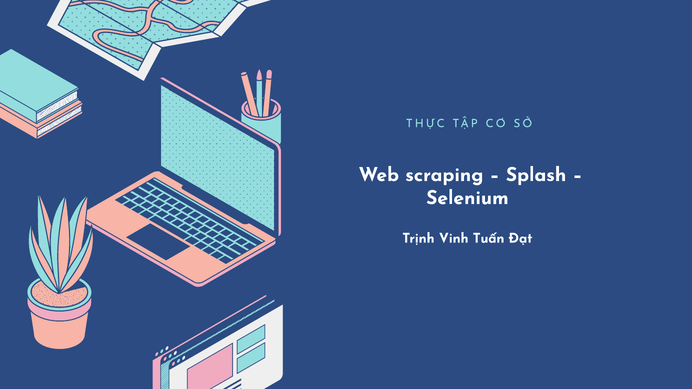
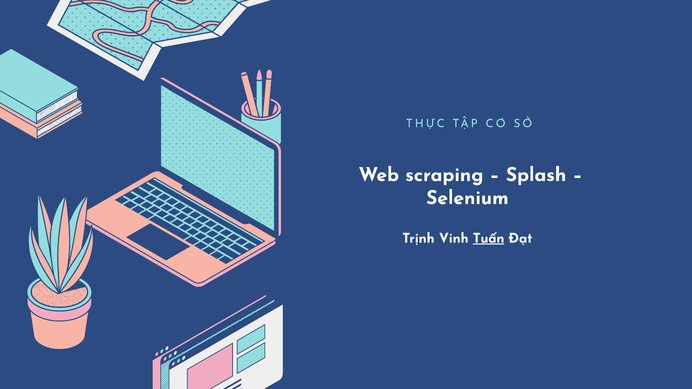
Tuấn underline: none -> present
